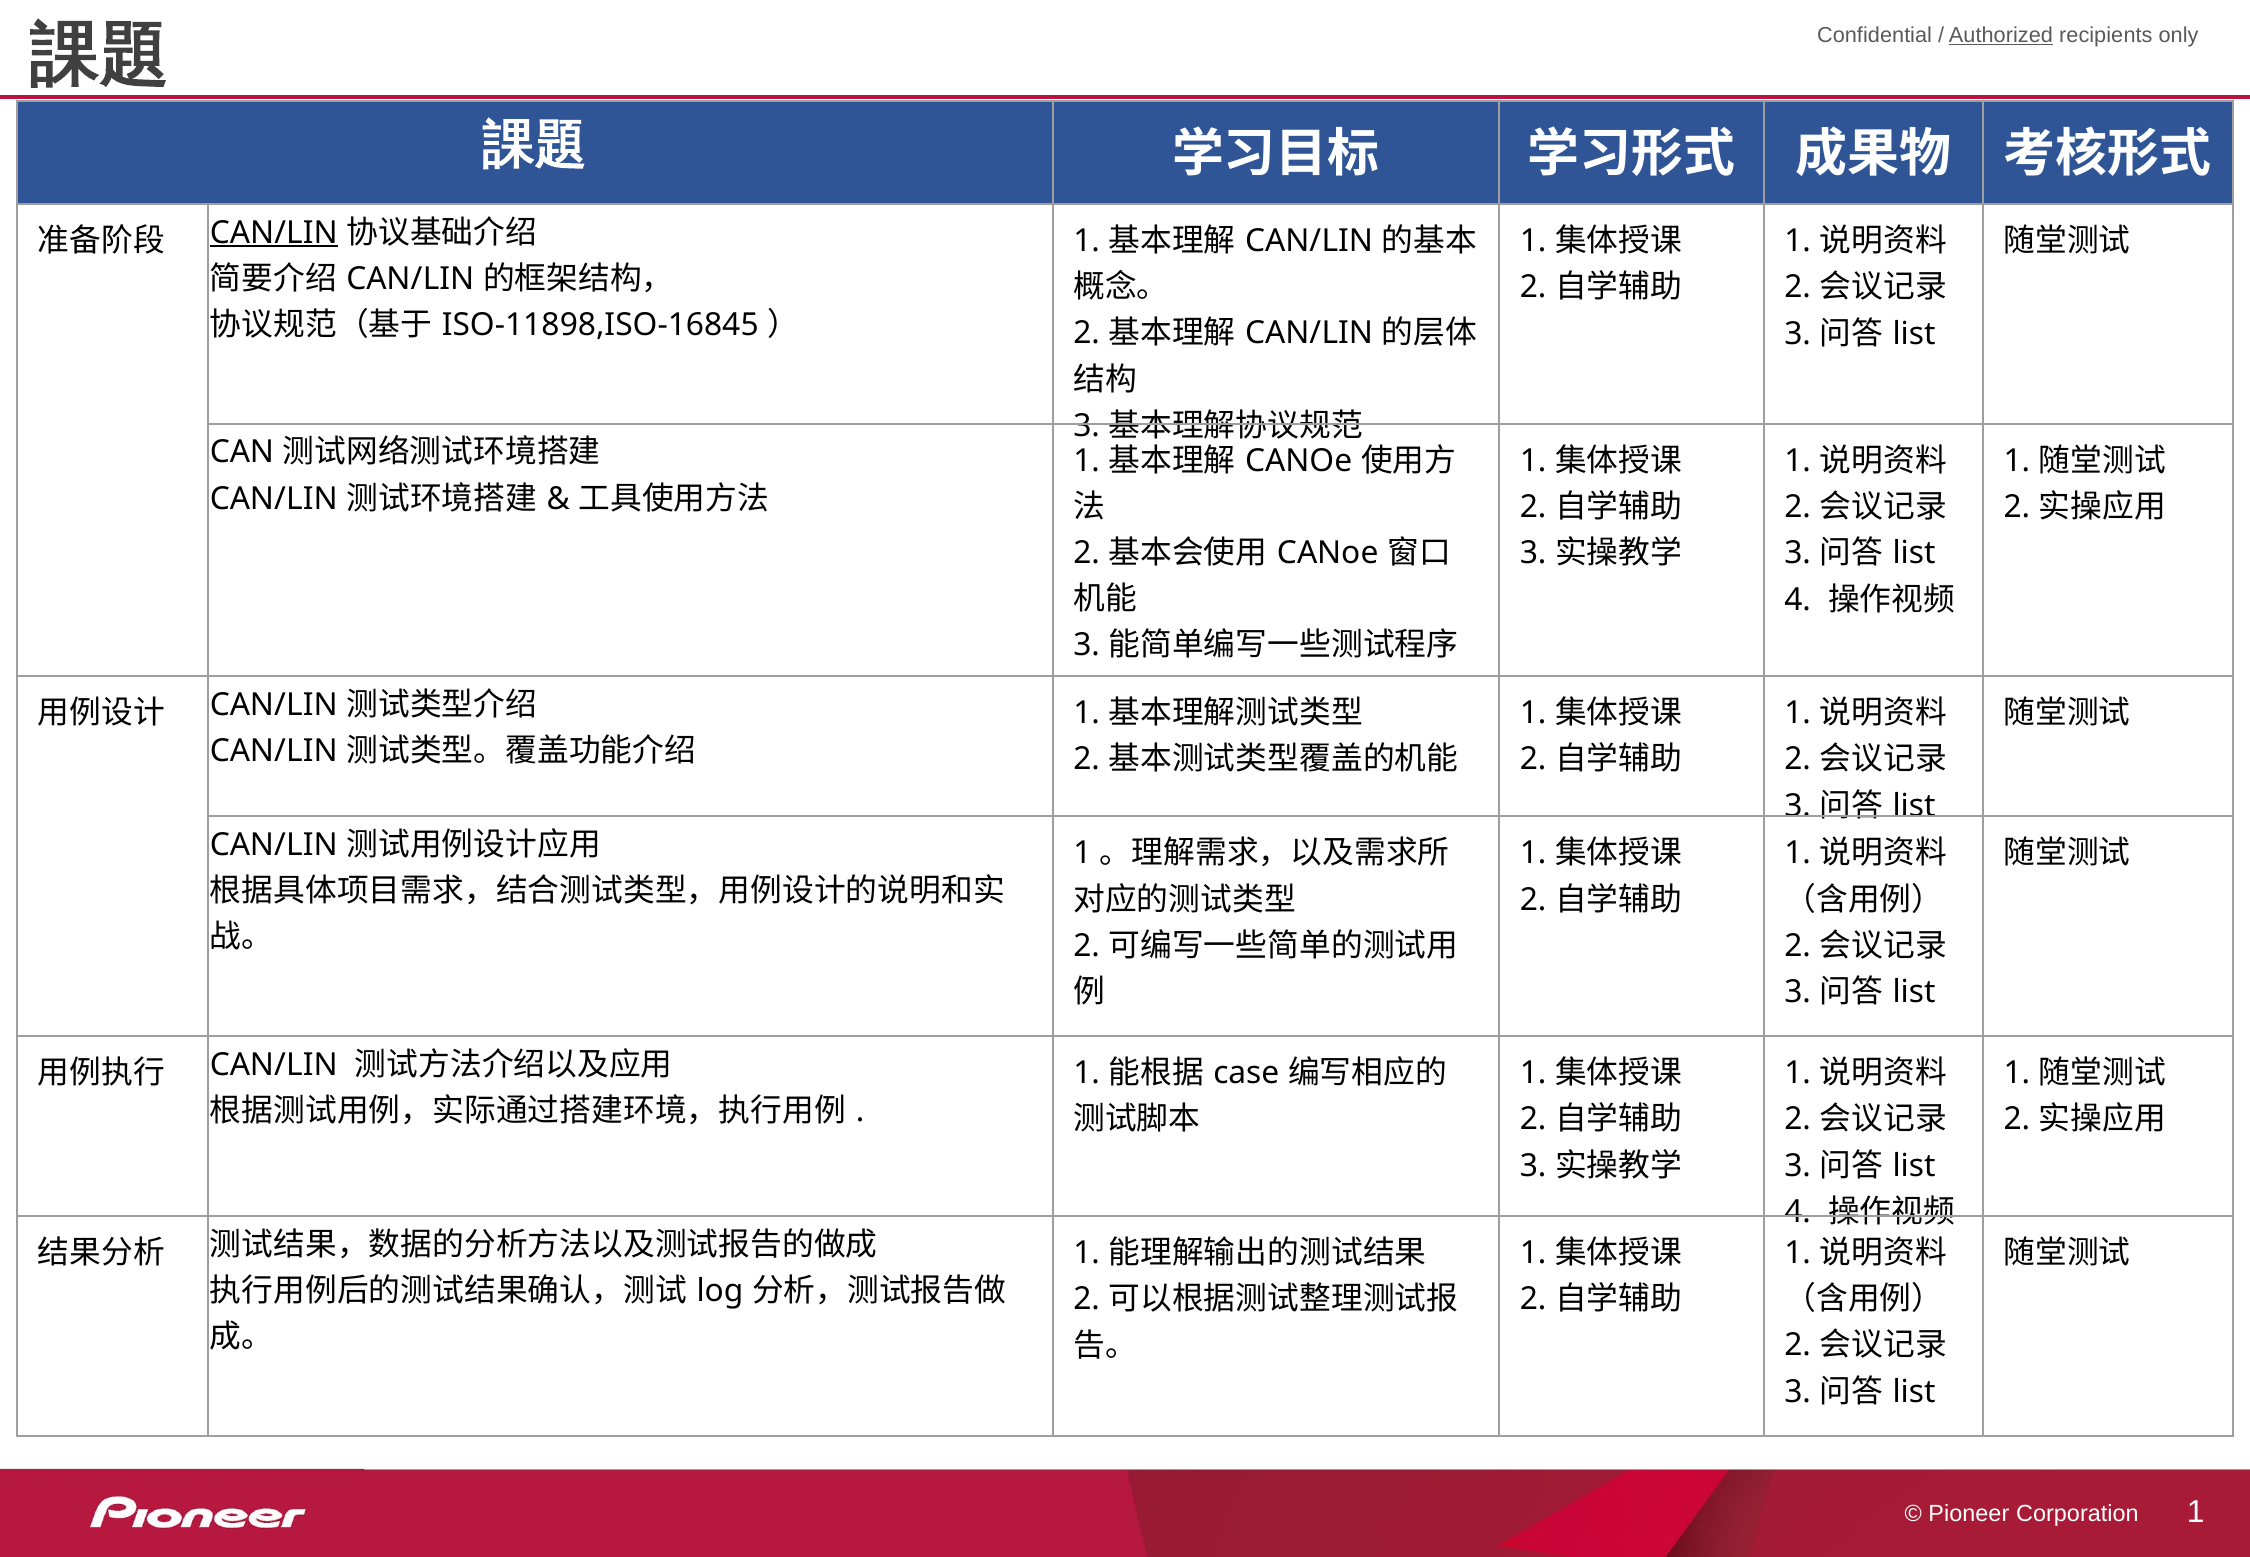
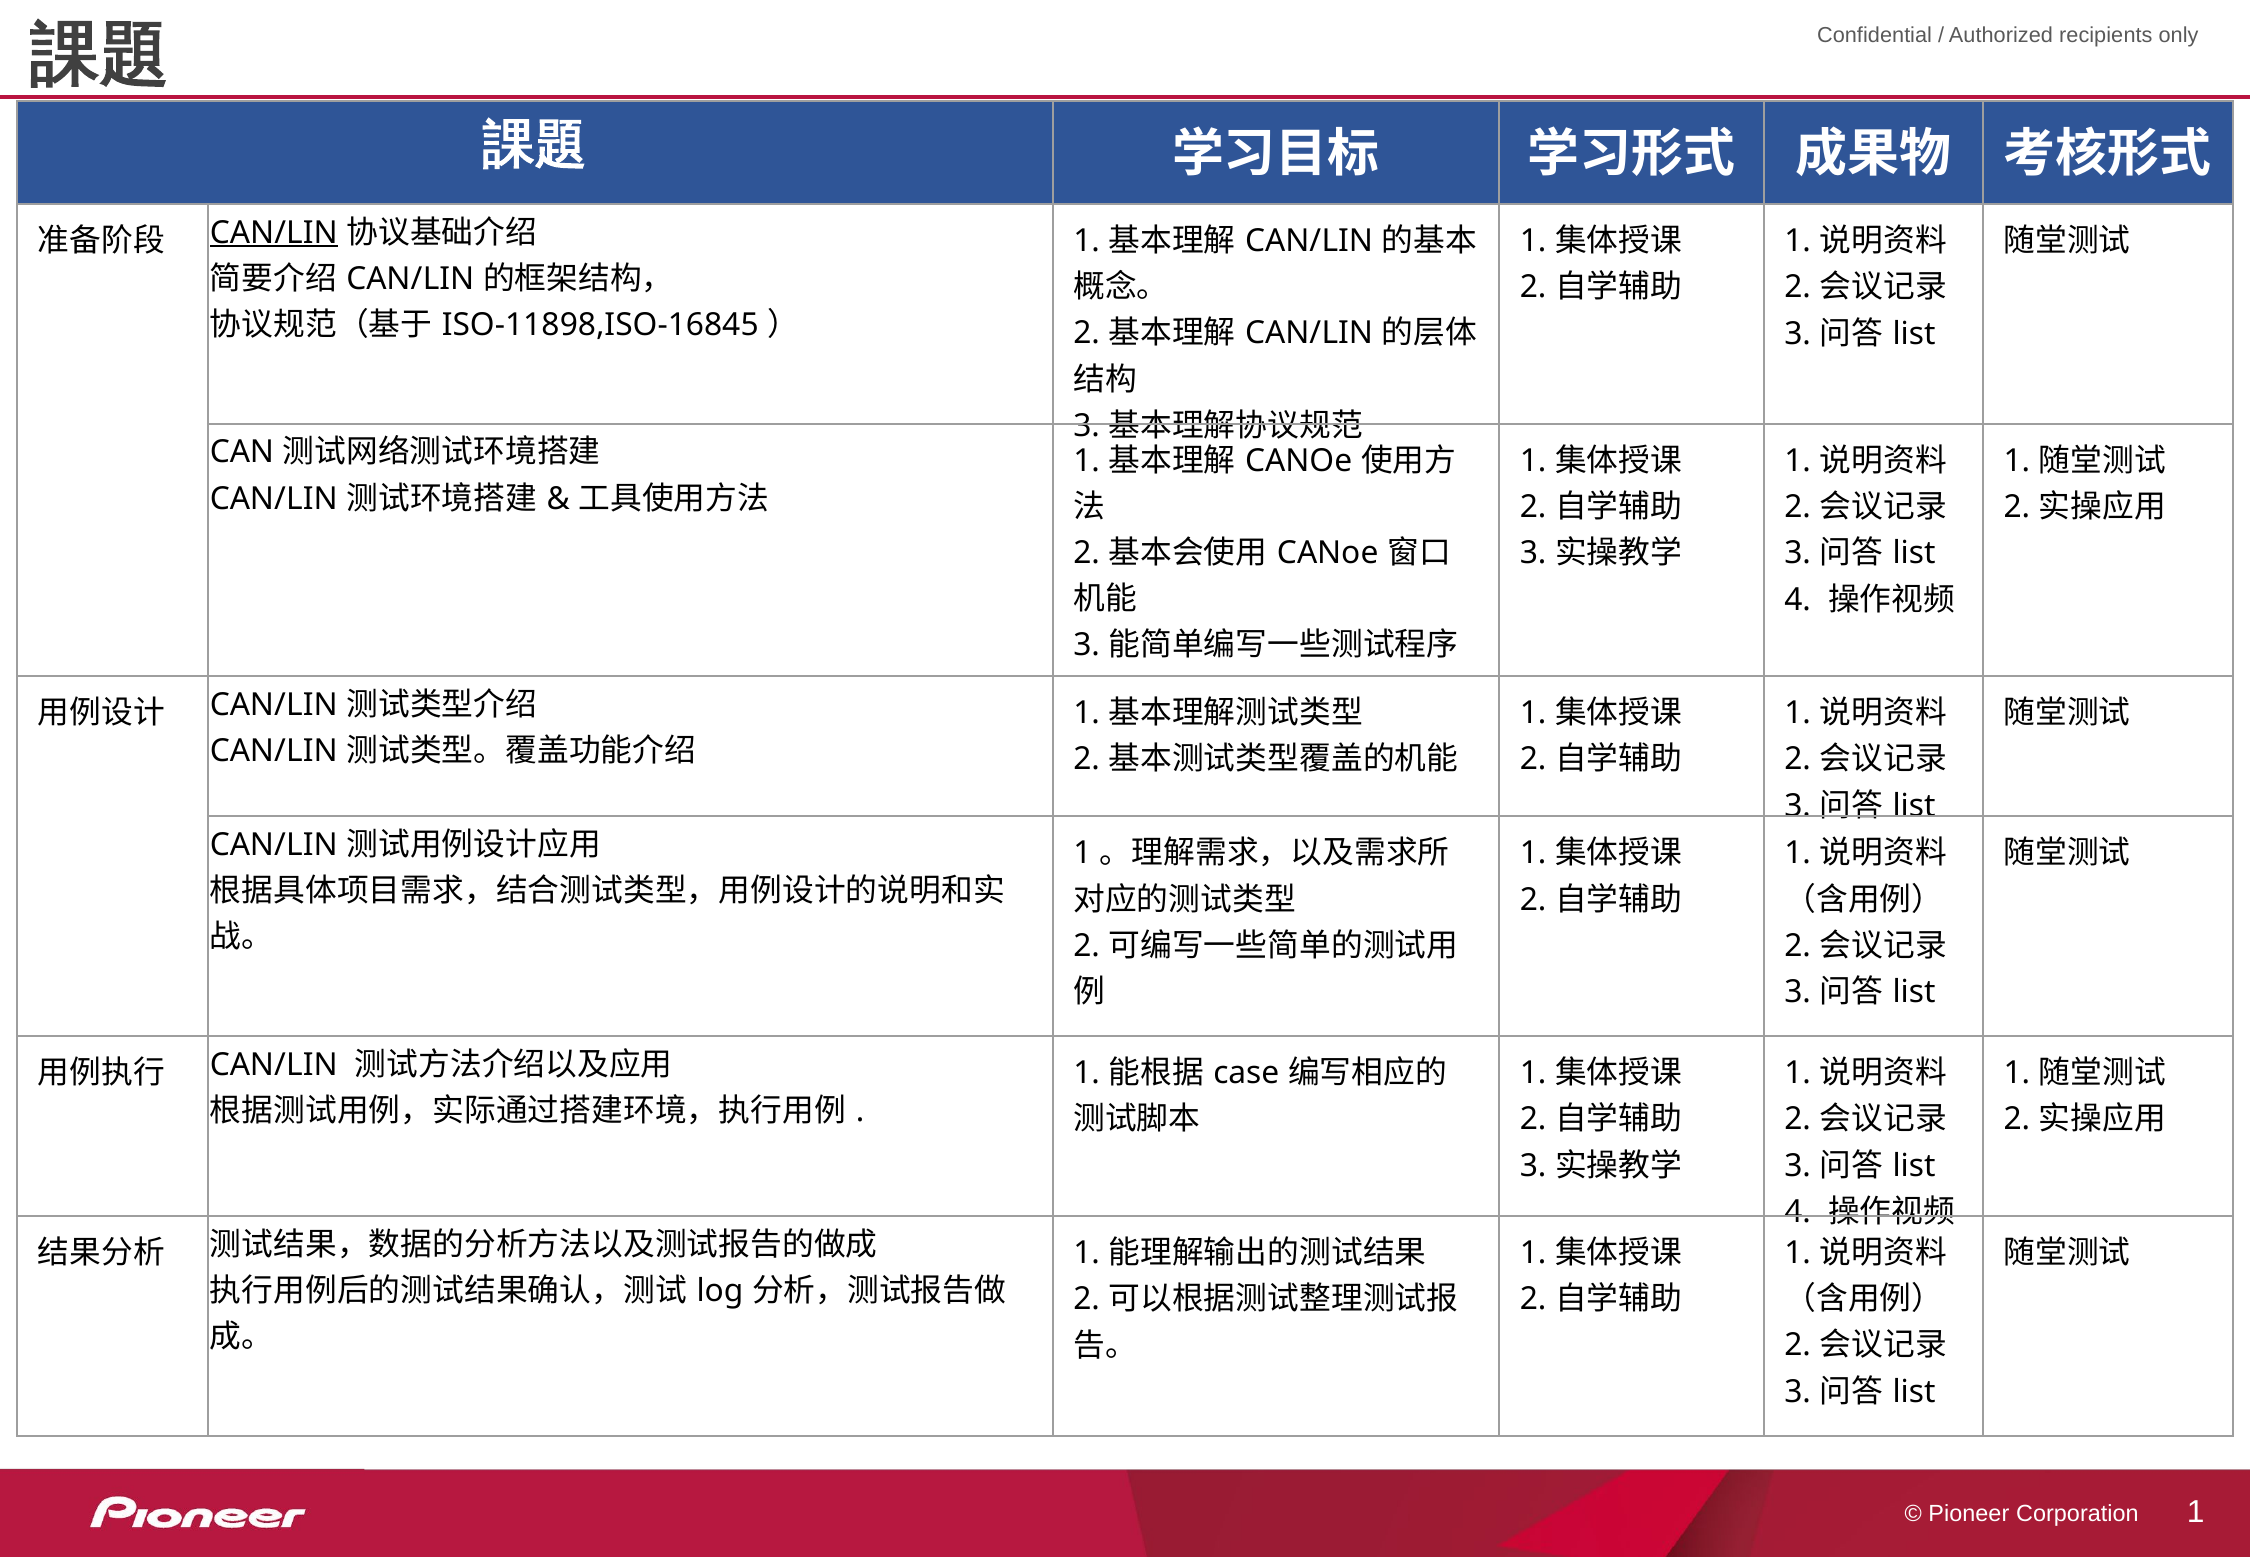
Authorized underline: present -> none
